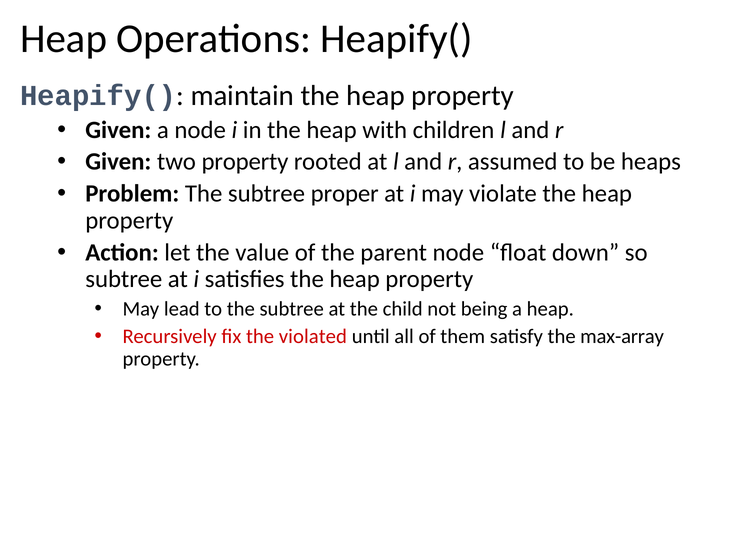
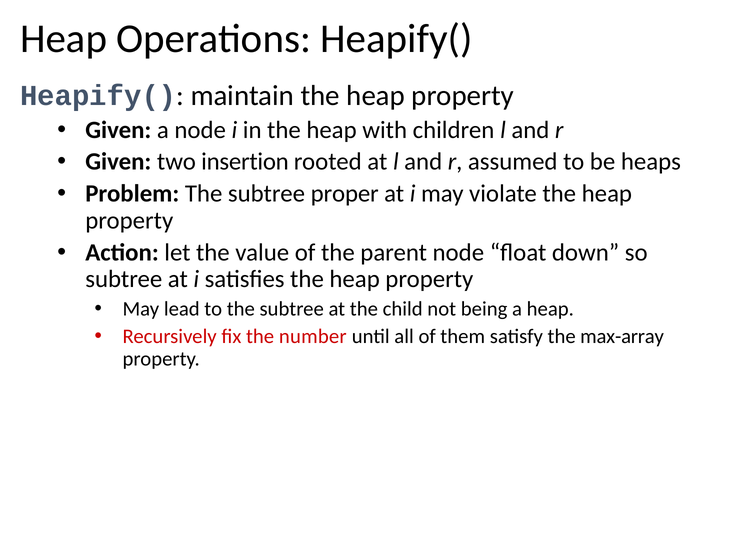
two property: property -> insertion
violated: violated -> number
